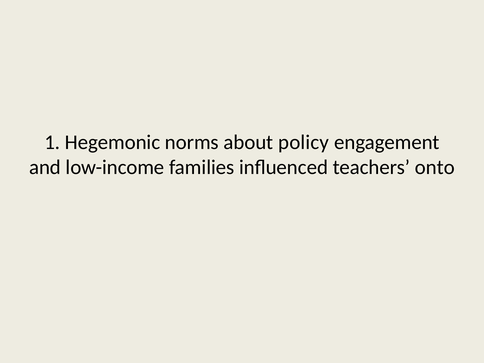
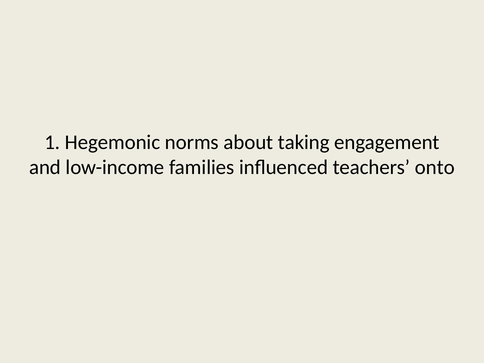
policy: policy -> taking
